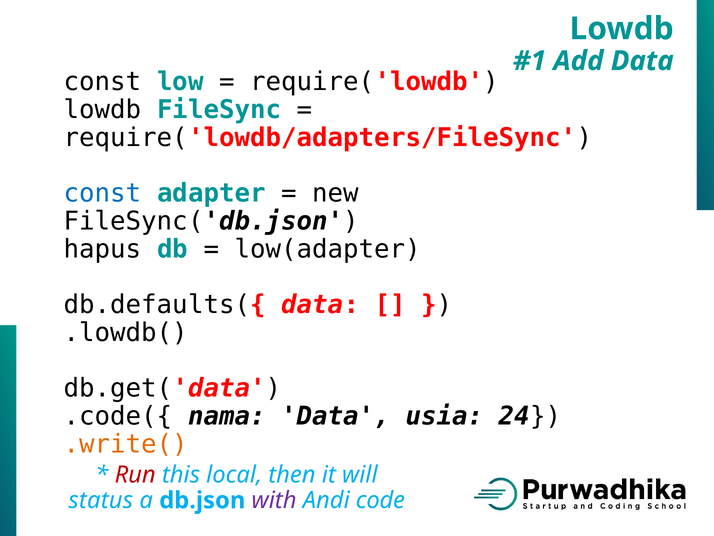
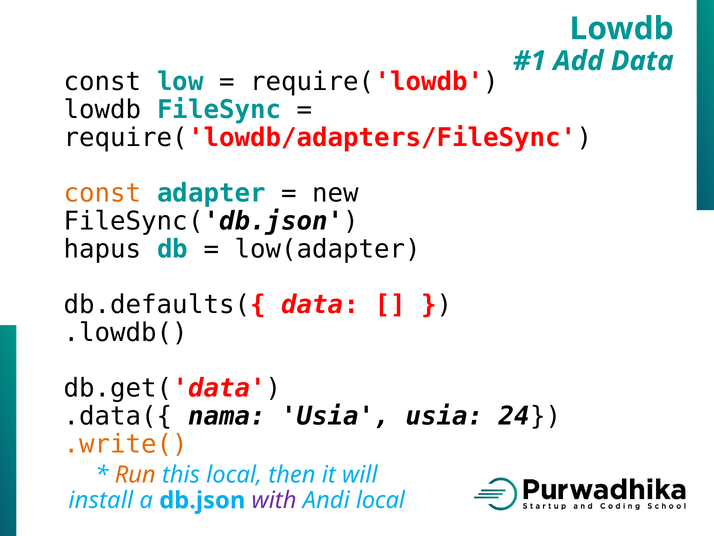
const at (103, 193) colour: blue -> orange
.code({: .code({ -> .data({
nama Data: Data -> Usia
Run colour: red -> orange
status: status -> install
Andi code: code -> local
